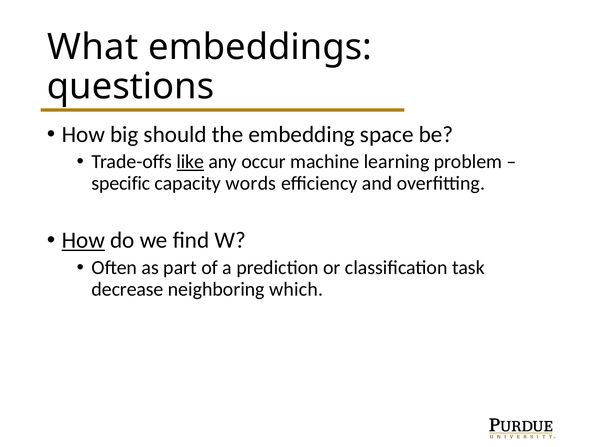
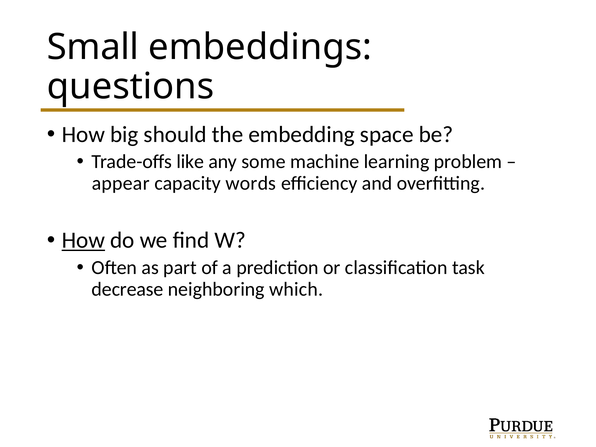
What: What -> Small
like underline: present -> none
occur: occur -> some
specific: specific -> appear
